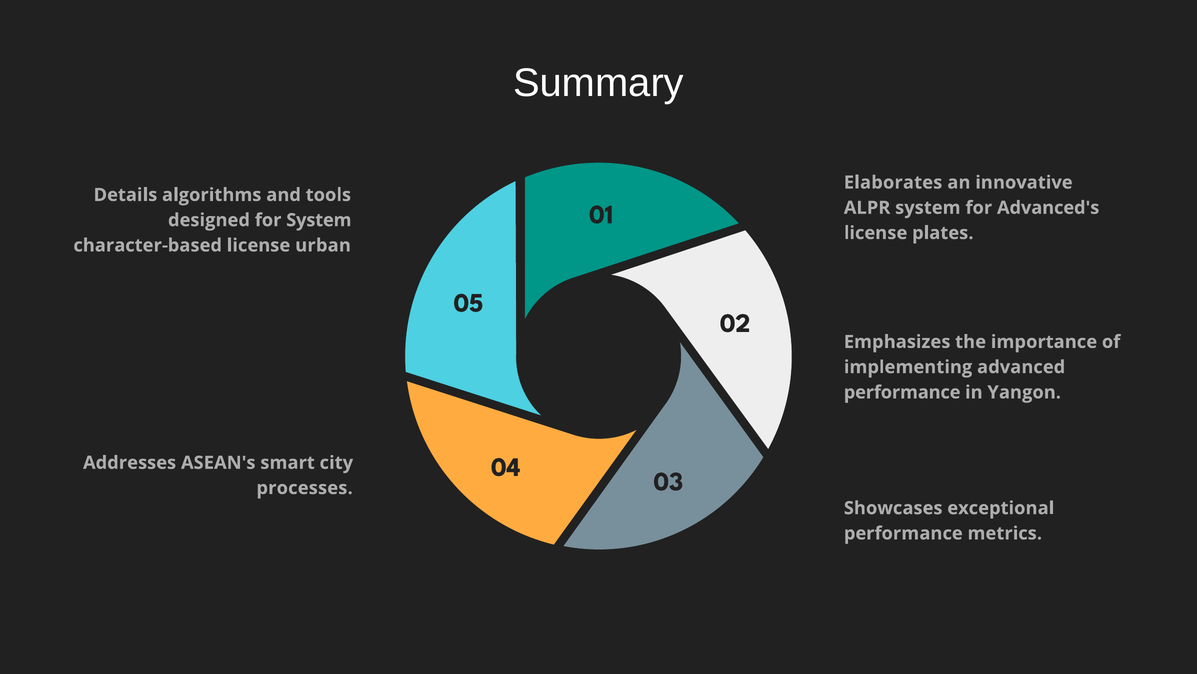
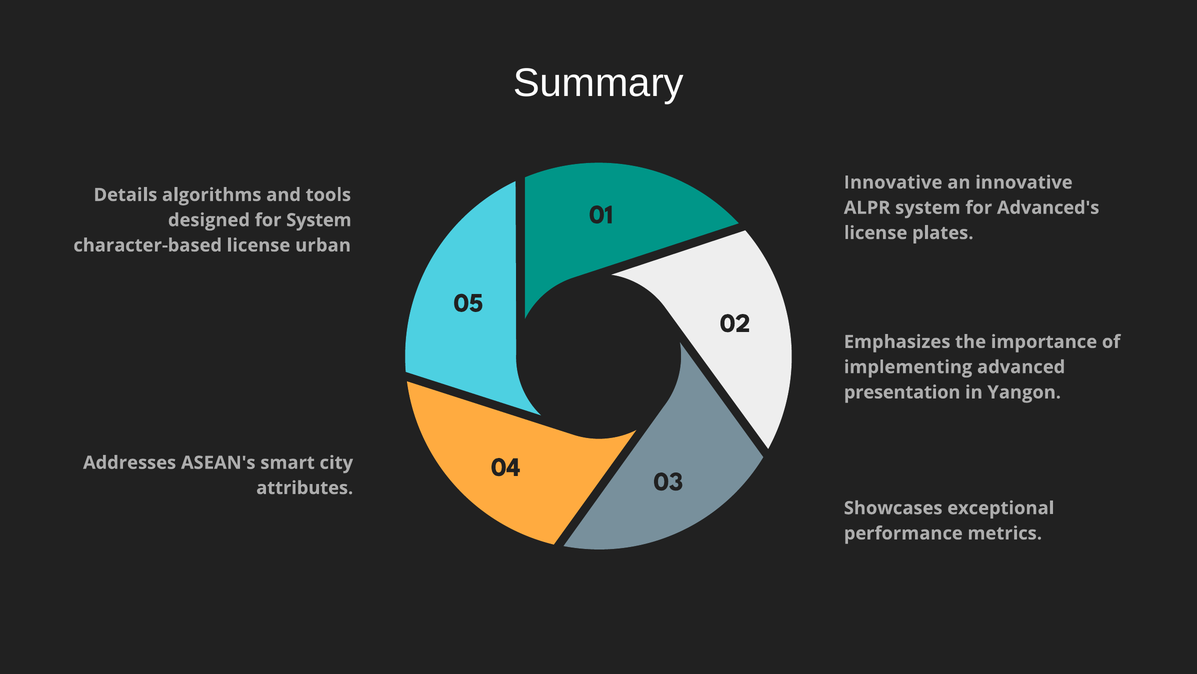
Elaborates at (893, 182): Elaborates -> Innovative
performance at (902, 392): performance -> presentation
processes: processes -> attributes
